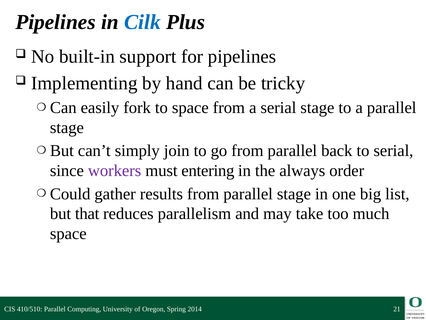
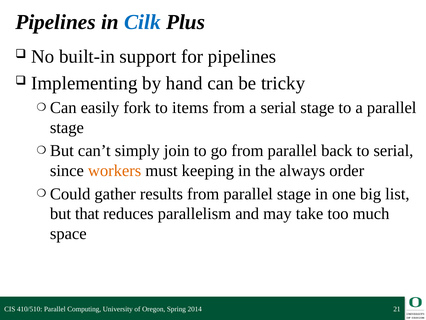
to space: space -> items
workers colour: purple -> orange
entering: entering -> keeping
